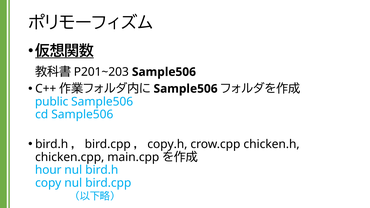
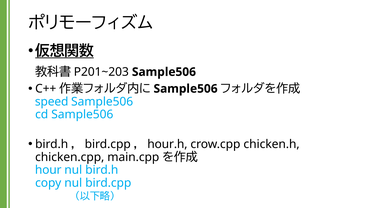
public: public -> speed
copy.h: copy.h -> hour.h
